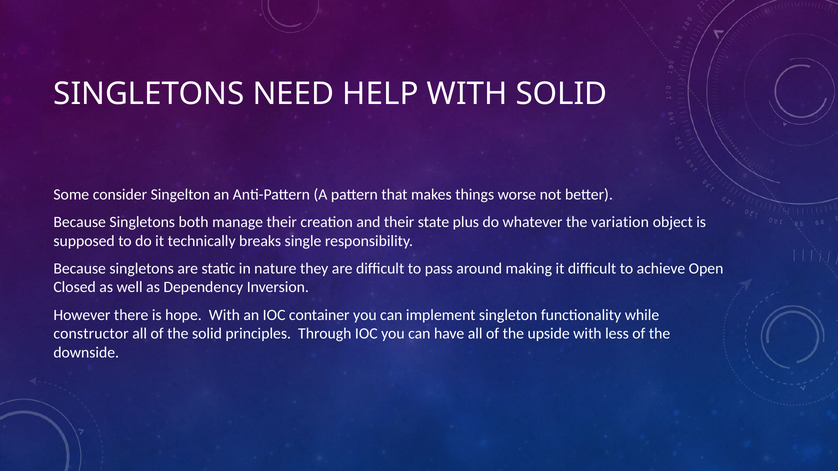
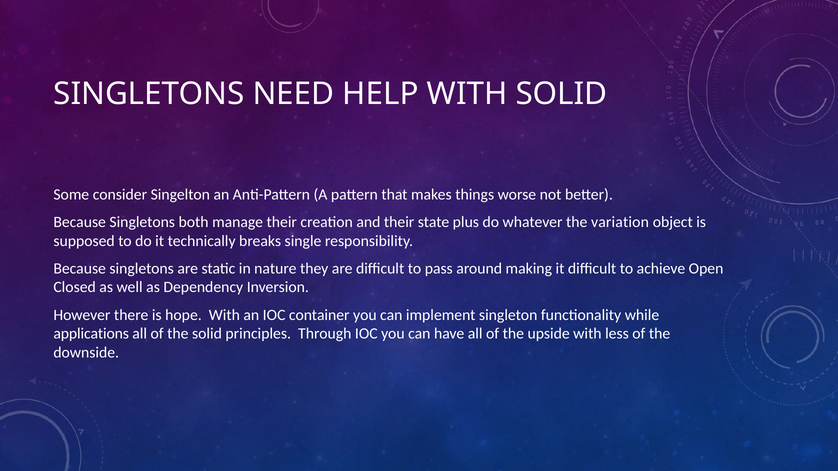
constructor: constructor -> applications
